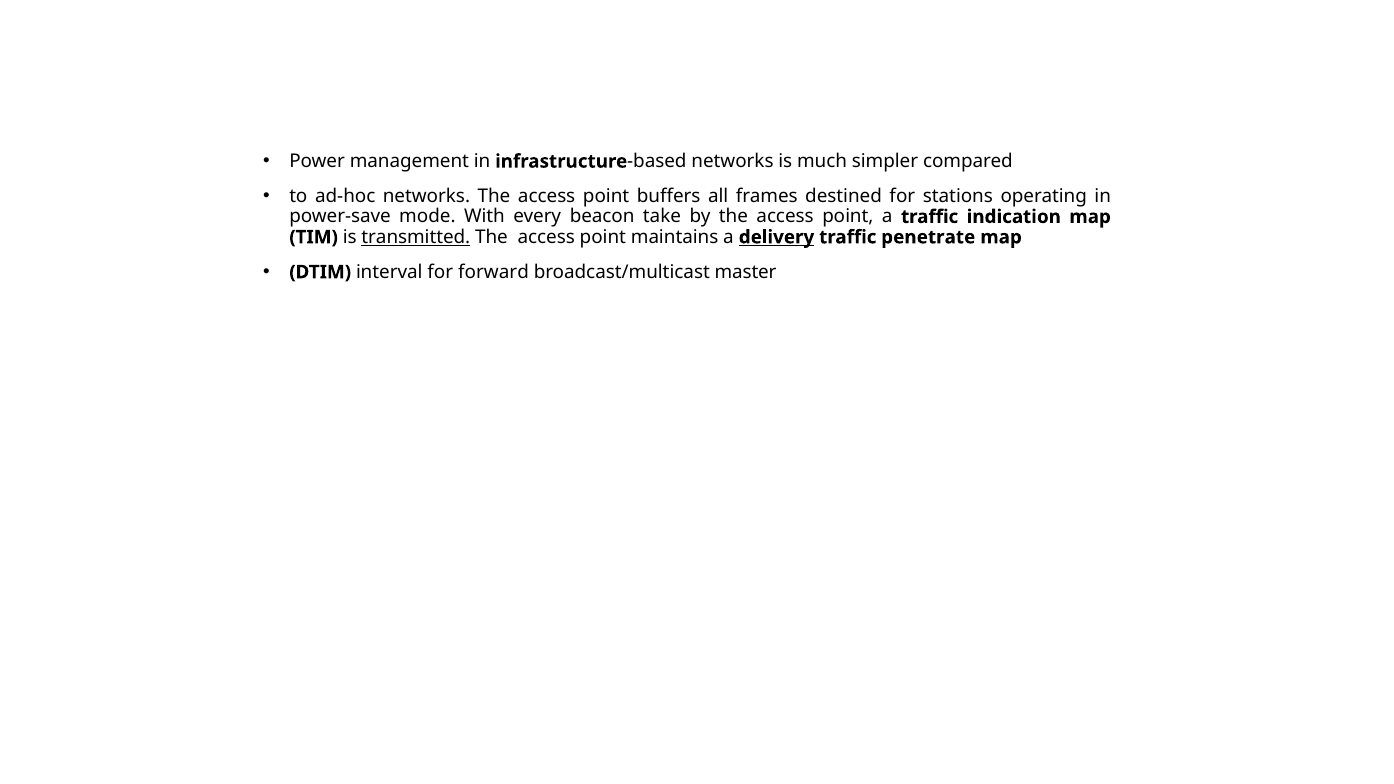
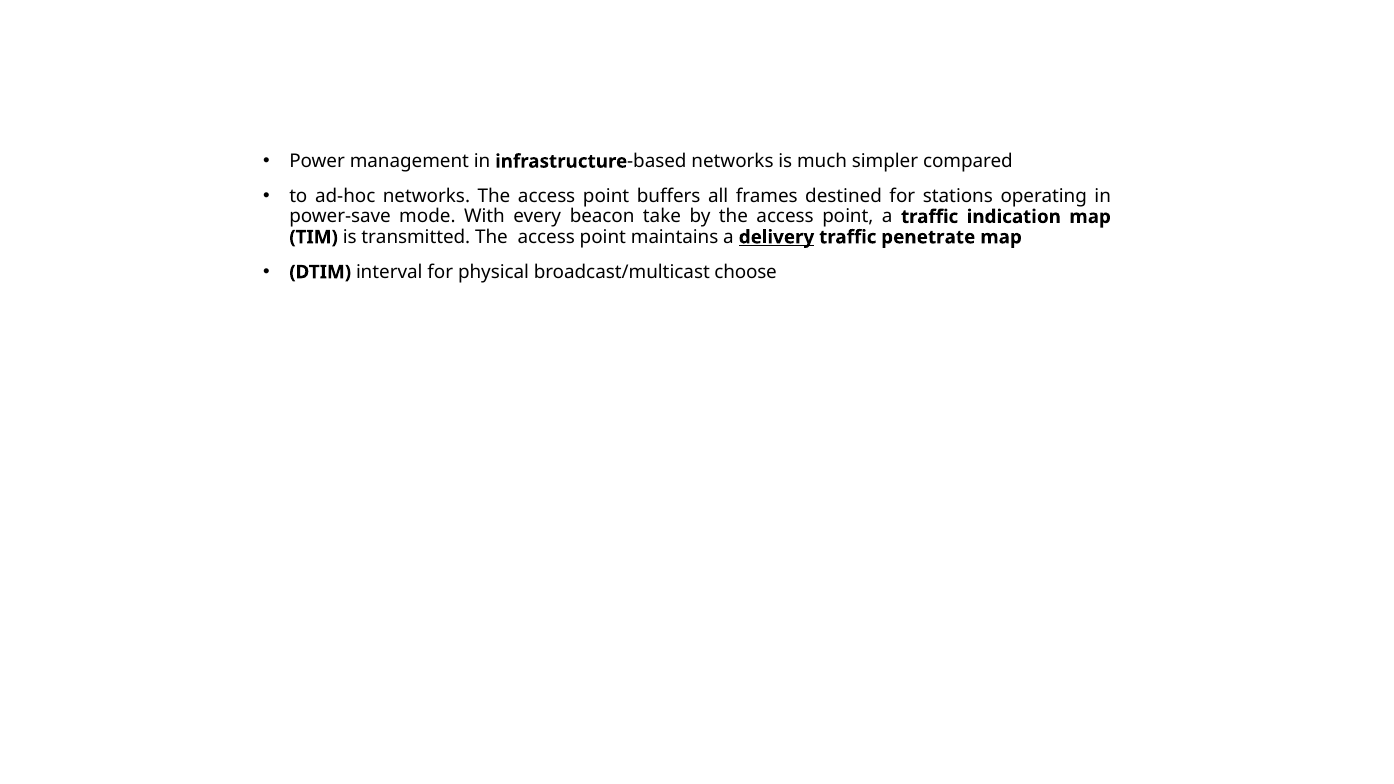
transmitted underline: present -> none
forward: forward -> physical
master: master -> choose
